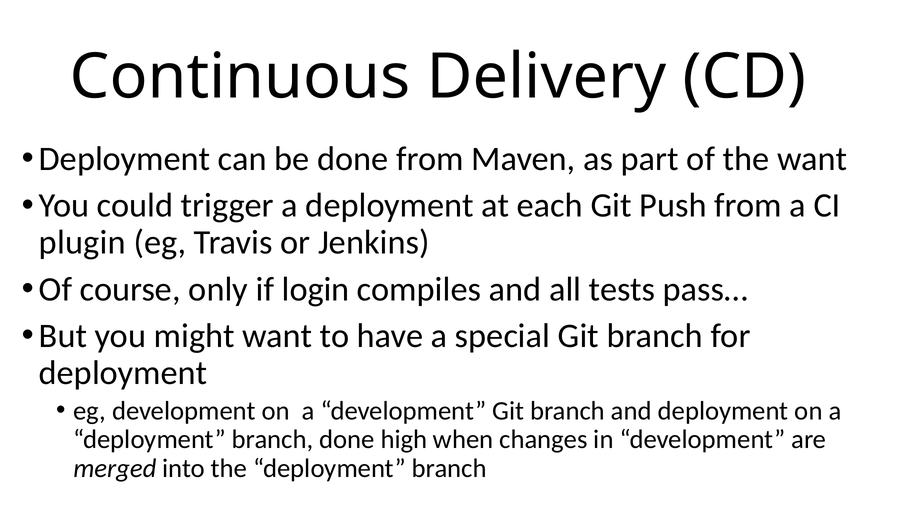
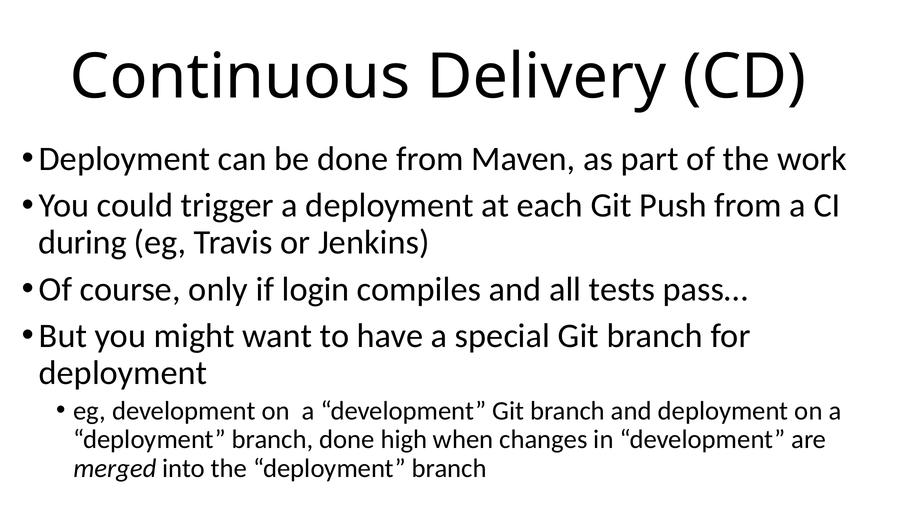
the want: want -> work
plugin: plugin -> during
